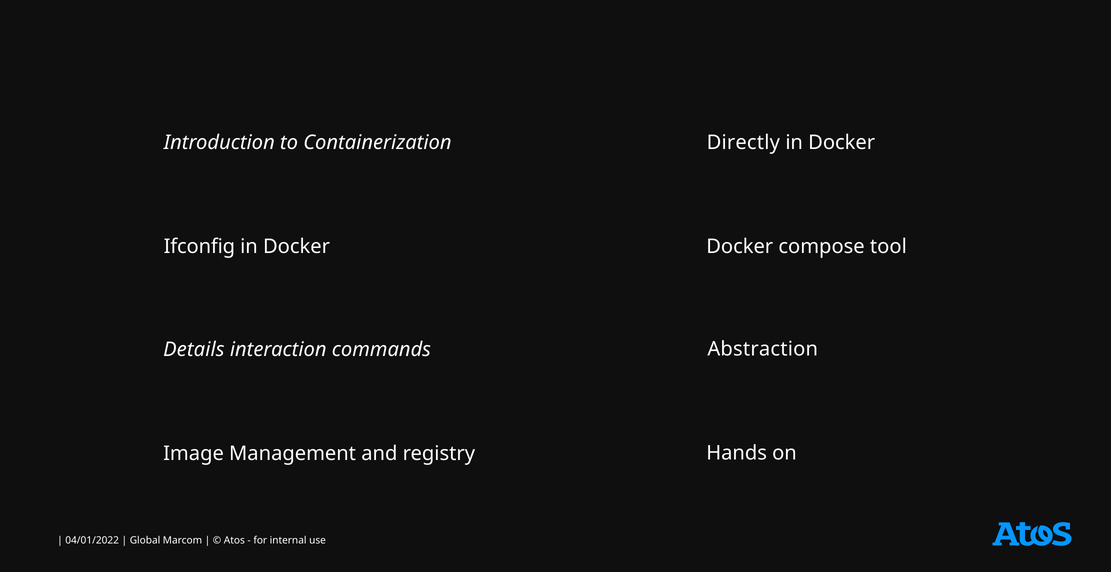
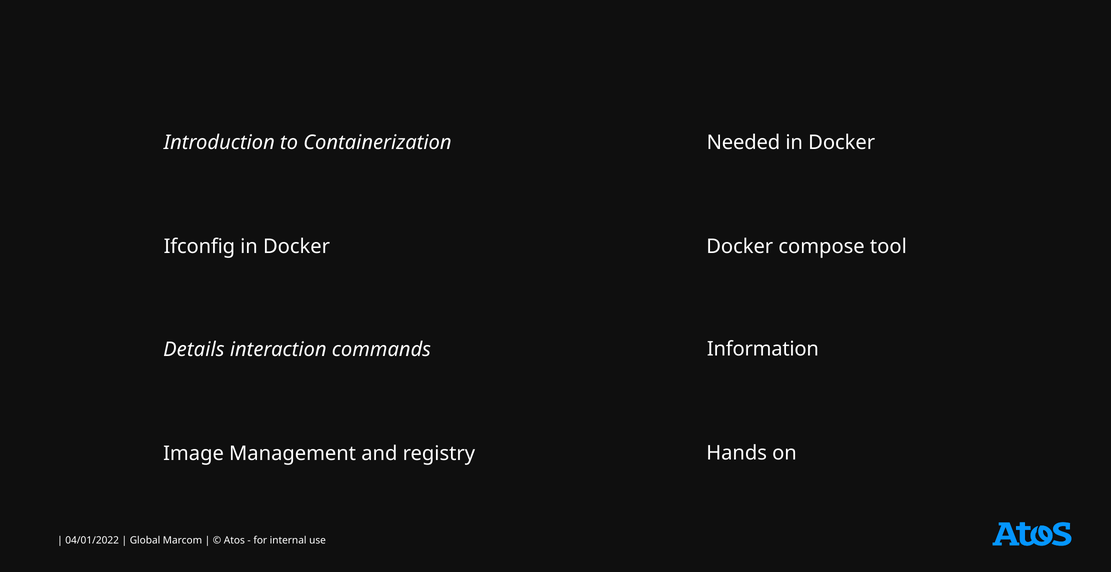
Directly: Directly -> Needed
Abstraction: Abstraction -> Information
